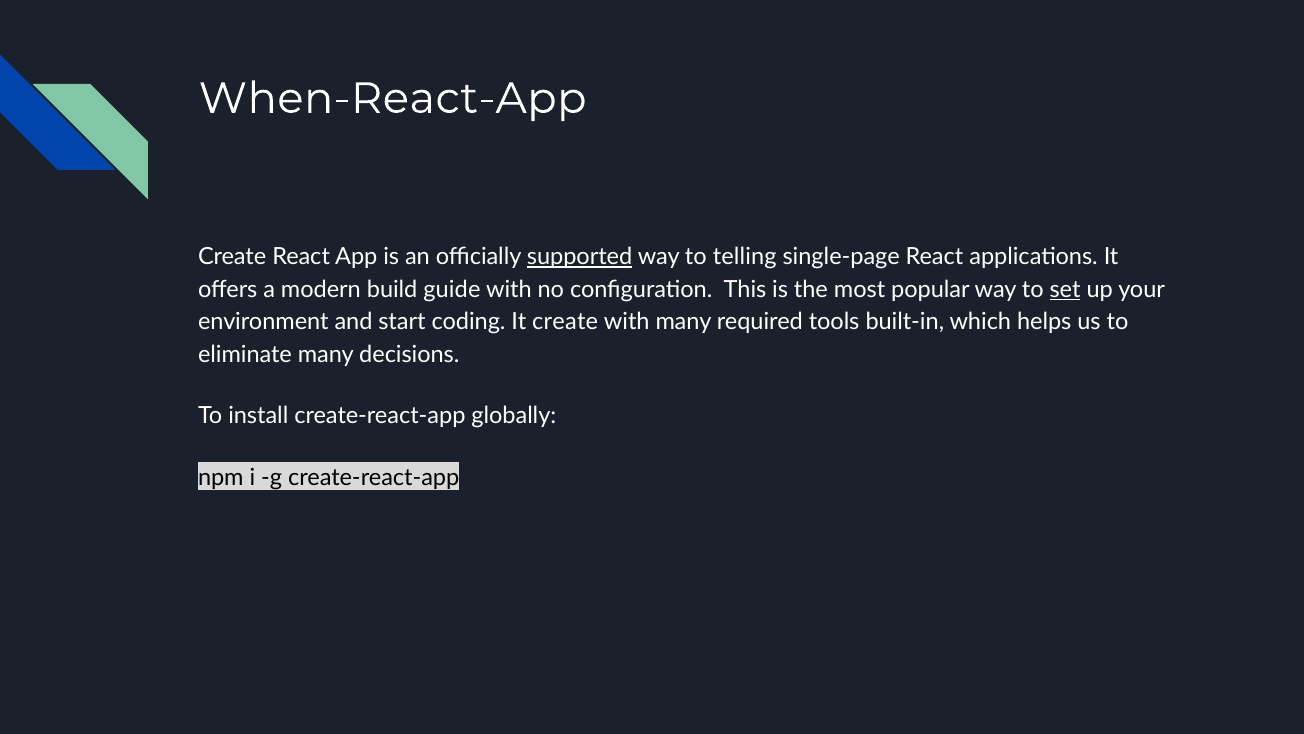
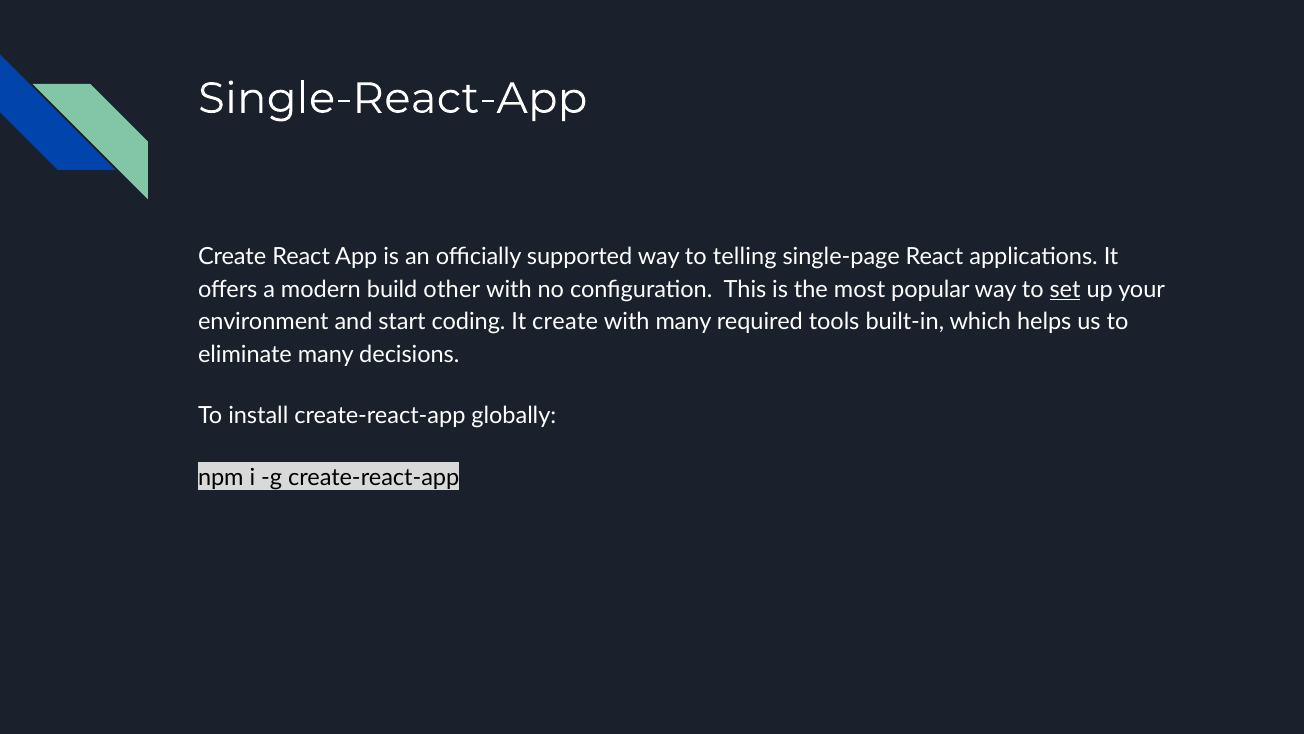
When-React-App: When-React-App -> Single-React-App
supported underline: present -> none
guide: guide -> other
